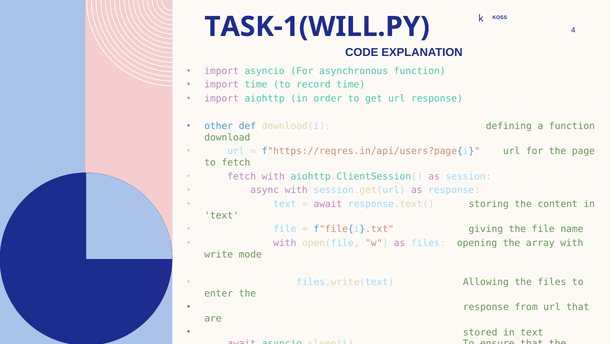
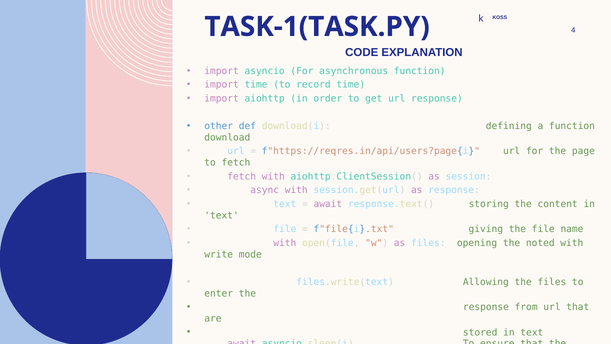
TASK-1(WILL.PY: TASK-1(WILL.PY -> TASK-1(TASK.PY
array: array -> noted
